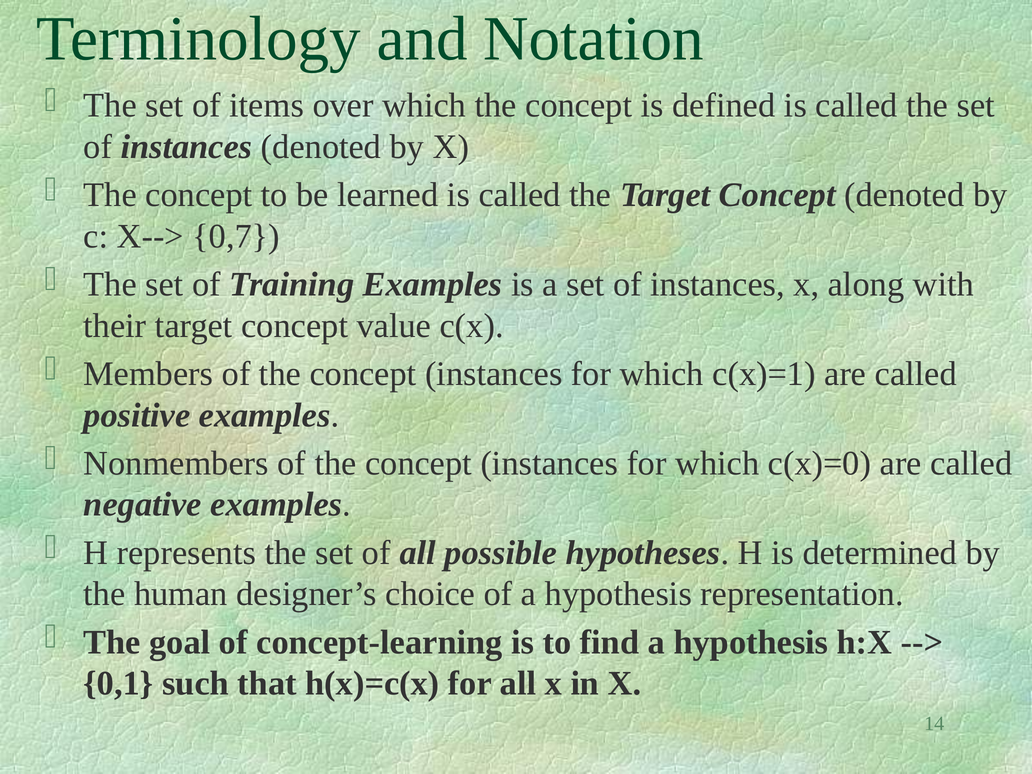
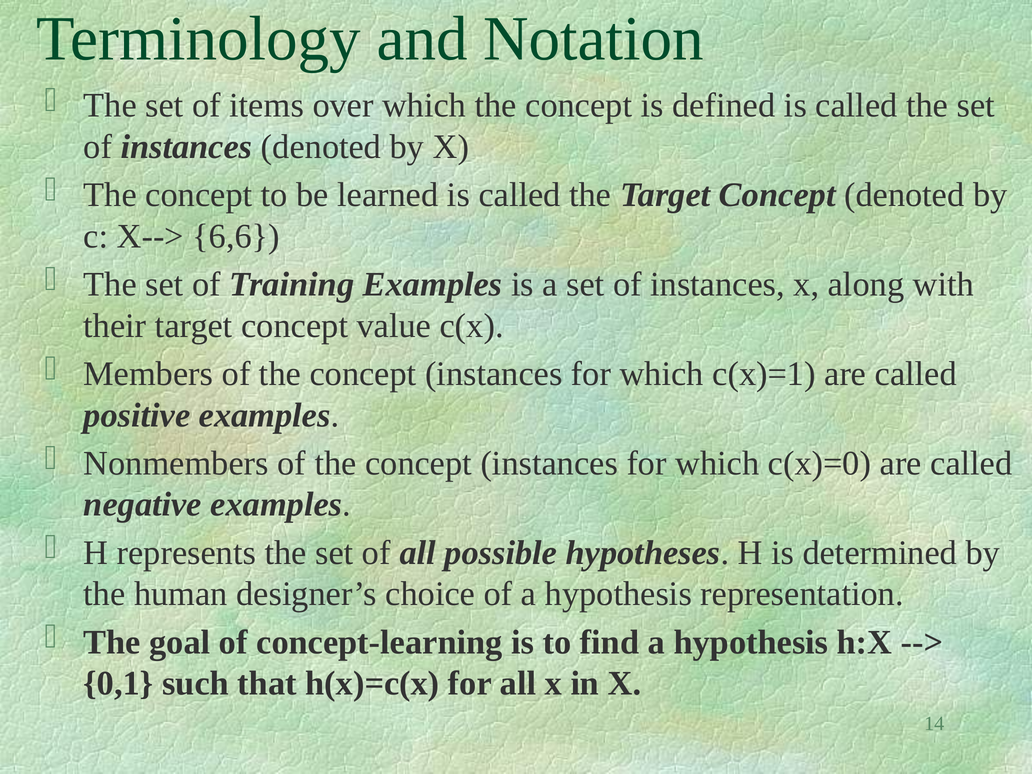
0,7: 0,7 -> 6,6
